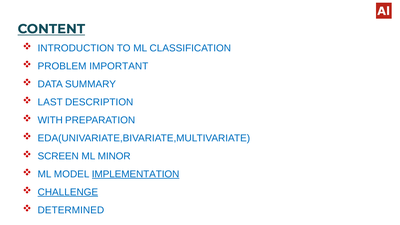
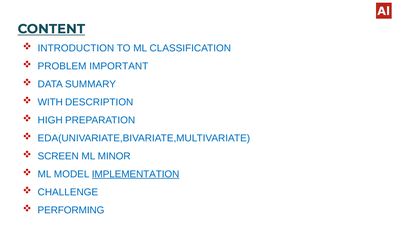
LAST: LAST -> WITH
WITH: WITH -> HIGH
CHALLENGE underline: present -> none
DETERMINED: DETERMINED -> PERFORMING
